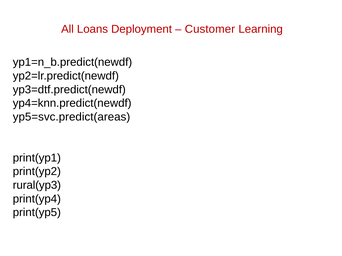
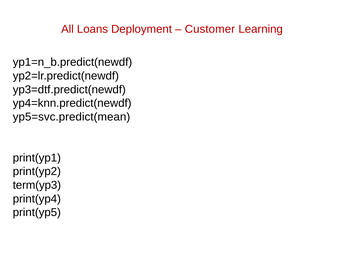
yp5=svc.predict(areas: yp5=svc.predict(areas -> yp5=svc.predict(mean
rural(yp3: rural(yp3 -> term(yp3
